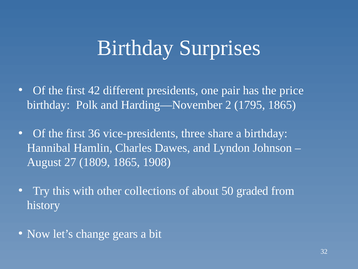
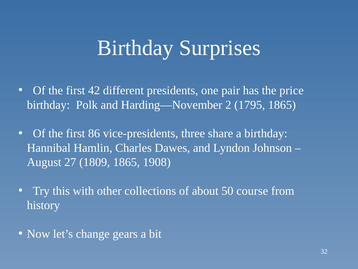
36: 36 -> 86
graded: graded -> course
